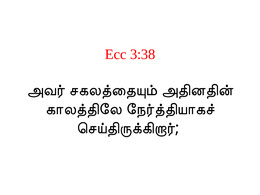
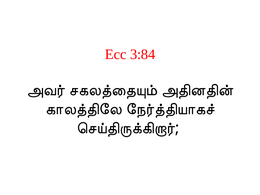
3:38: 3:38 -> 3:84
